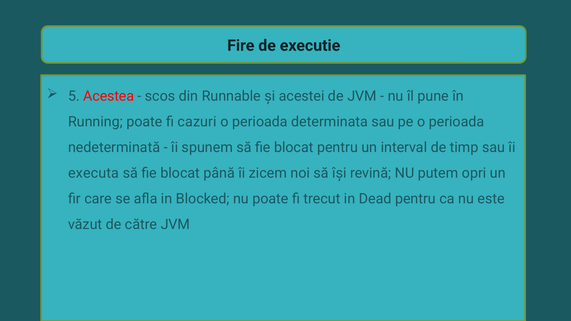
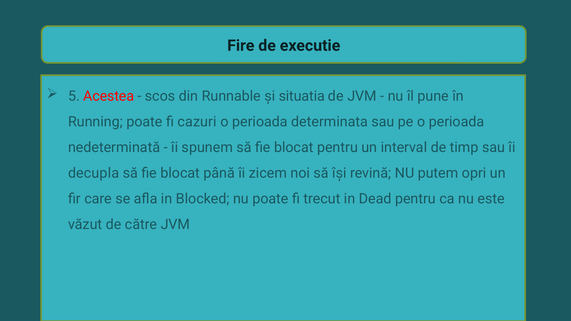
acestei: acestei -> situatia
executa: executa -> decupla
